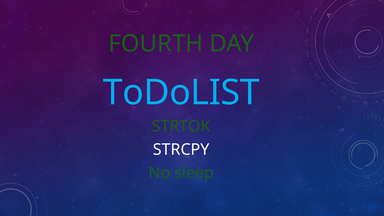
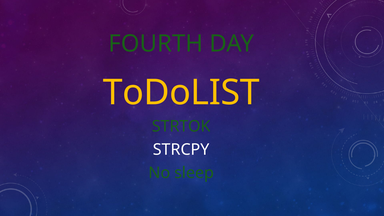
ToDoLIST colour: light blue -> yellow
